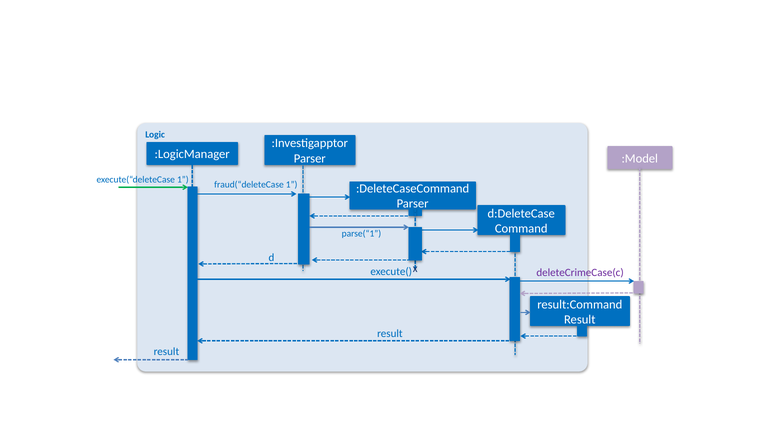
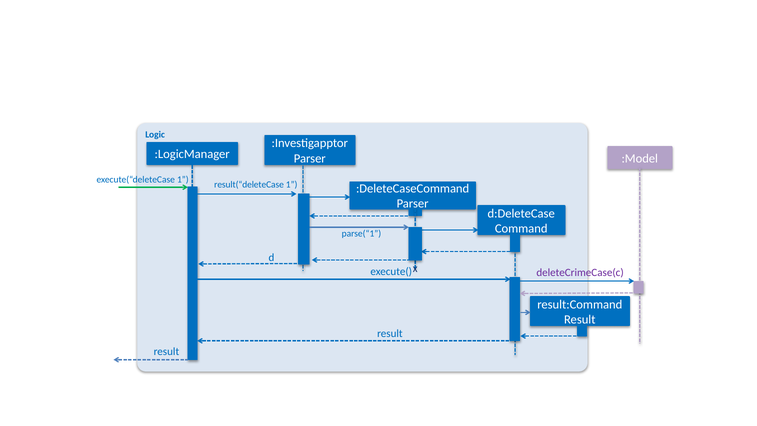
fraud(“deleteCase: fraud(“deleteCase -> result(“deleteCase
